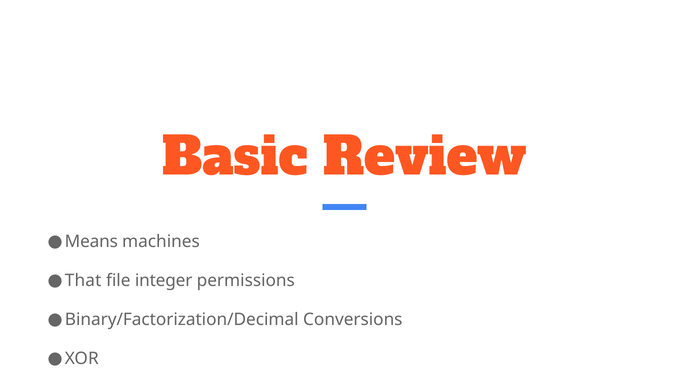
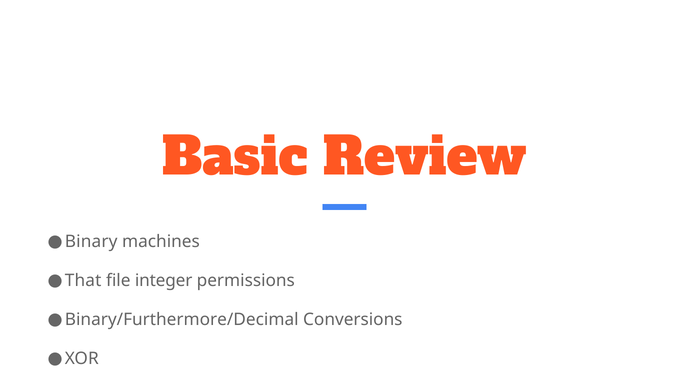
Means: Means -> Binary
Binary/Factorization/Decimal: Binary/Factorization/Decimal -> Binary/Furthermore/Decimal
